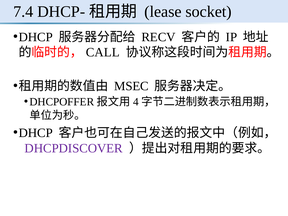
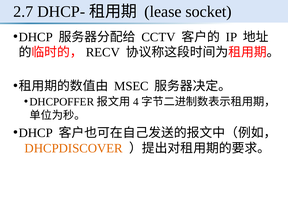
7.4: 7.4 -> 2.7
RECV: RECV -> CCTV
CALL: CALL -> RECV
DHCPDISCOVER colour: purple -> orange
